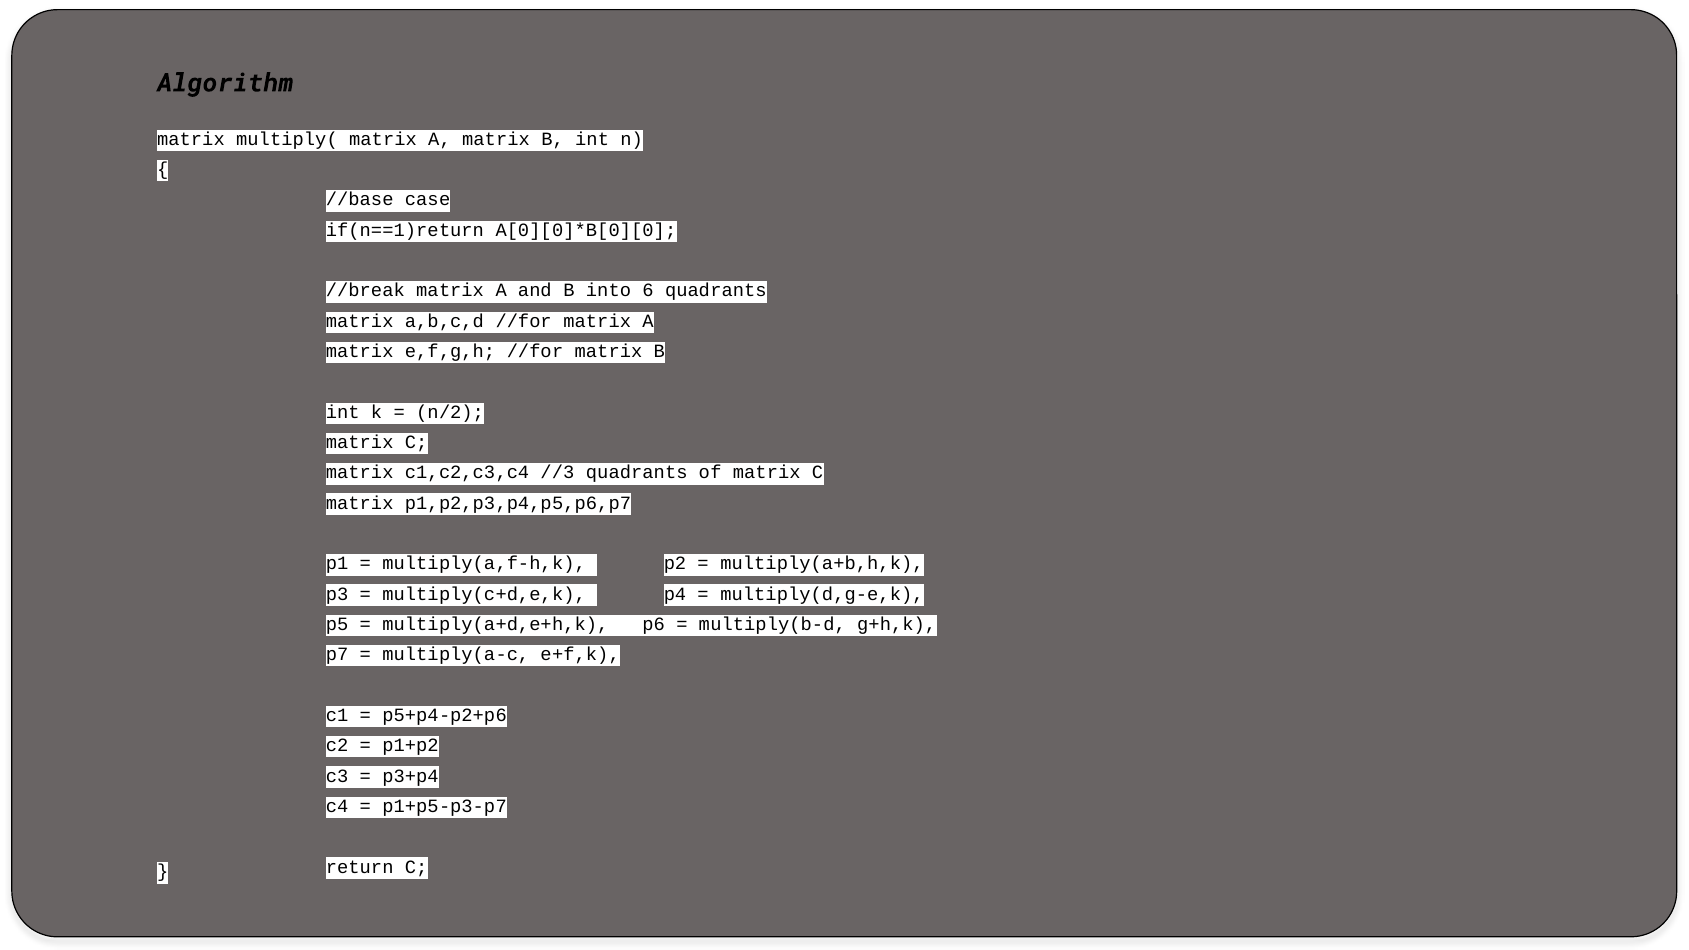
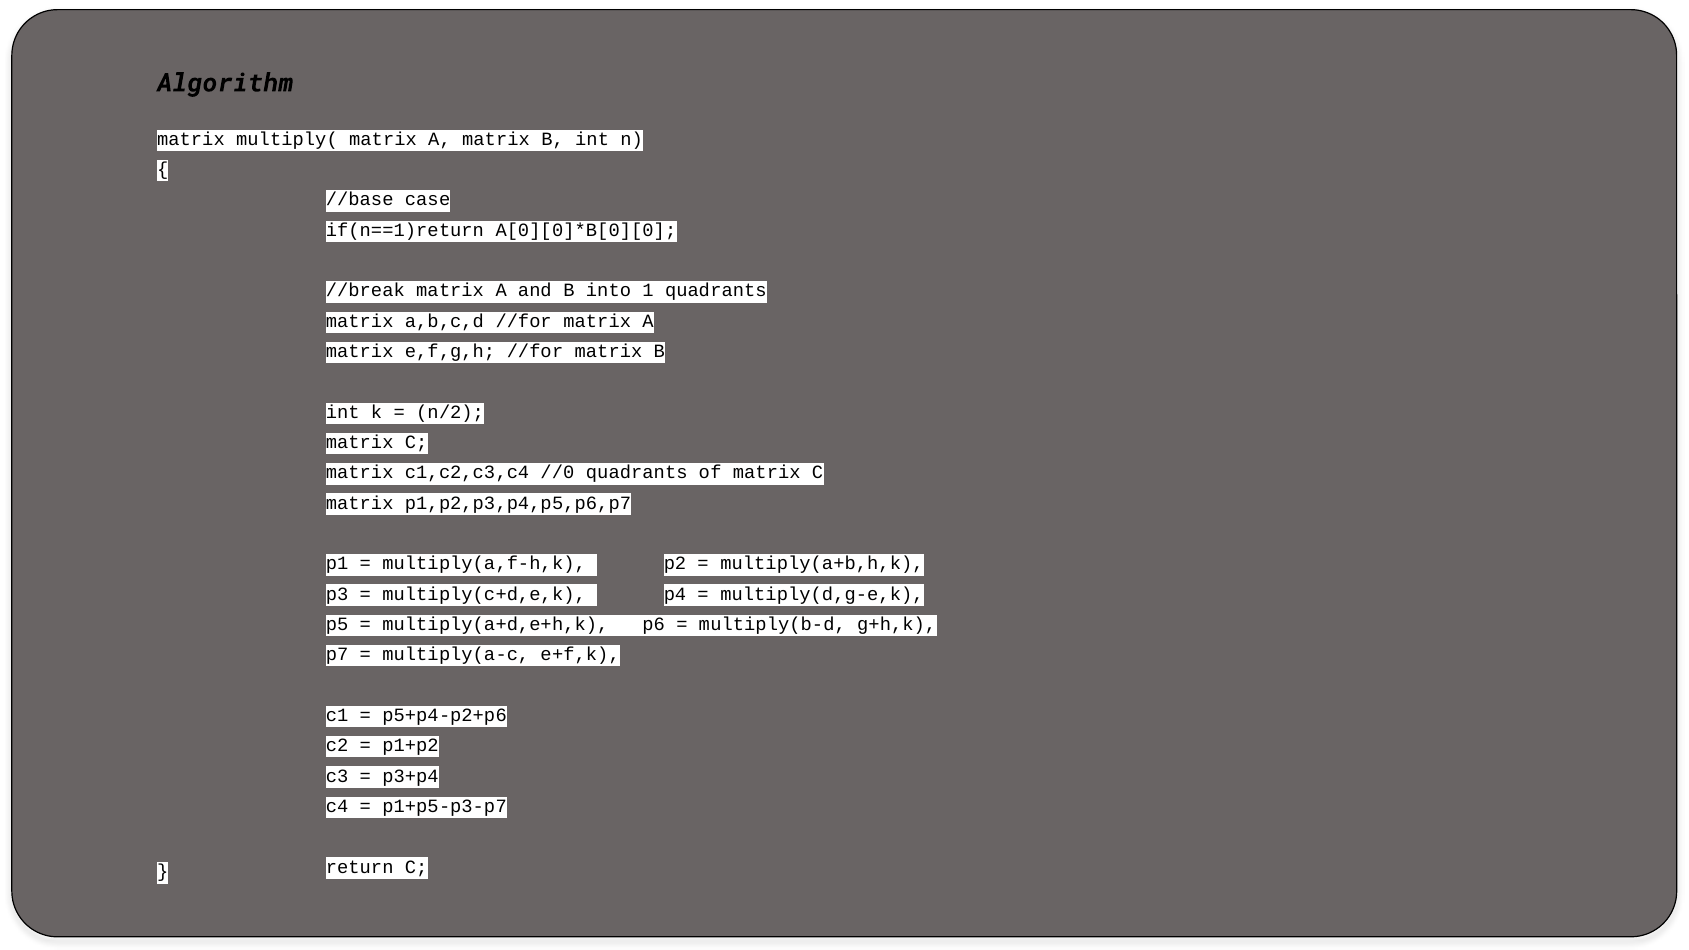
6: 6 -> 1
//3: //3 -> //0
